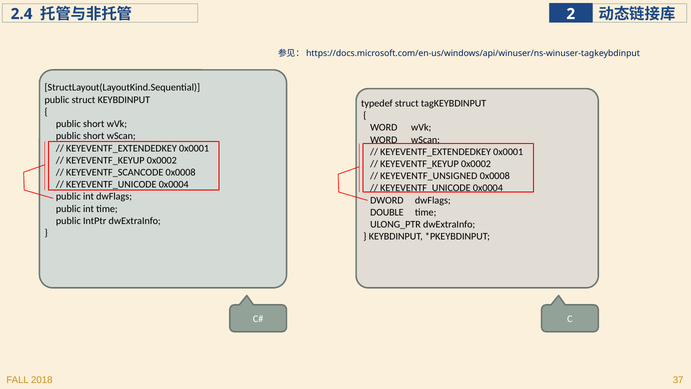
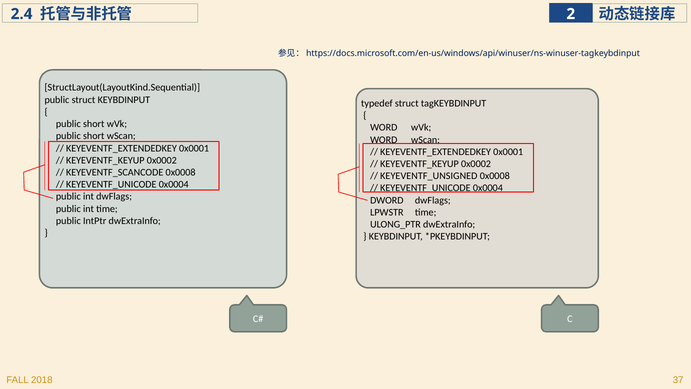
DOUBLE: DOUBLE -> LPWSTR
